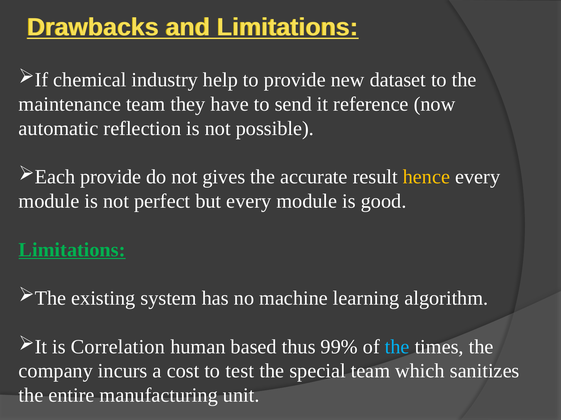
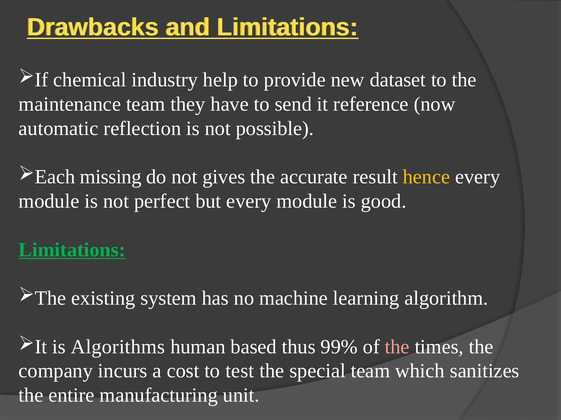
provide at (111, 177): provide -> missing
Correlation: Correlation -> Algorithms
the at (397, 347) colour: light blue -> pink
